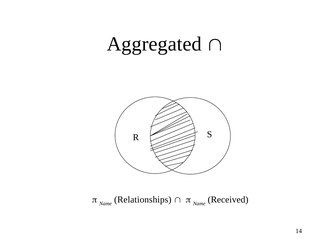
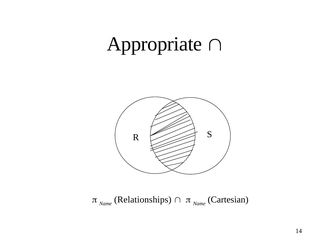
Aggregated: Aggregated -> Appropriate
Received: Received -> Cartesian
